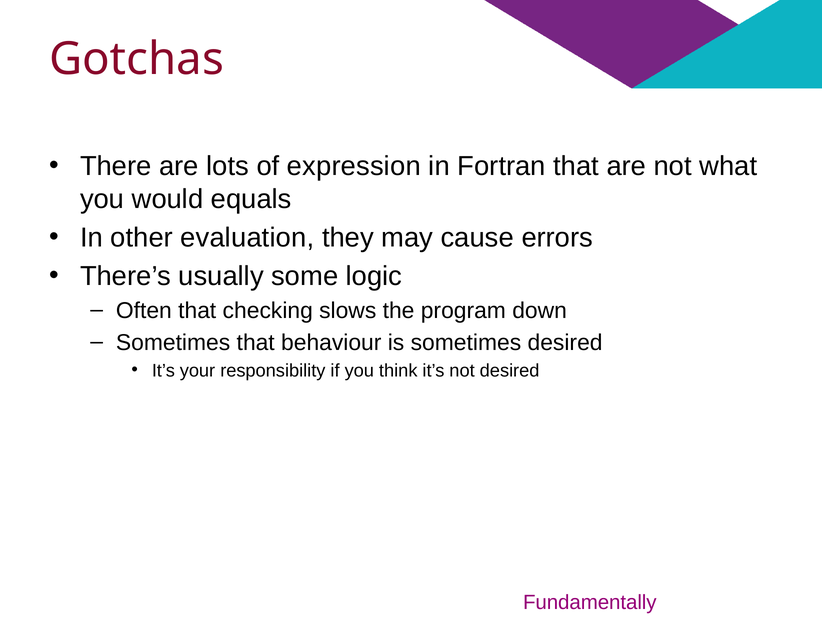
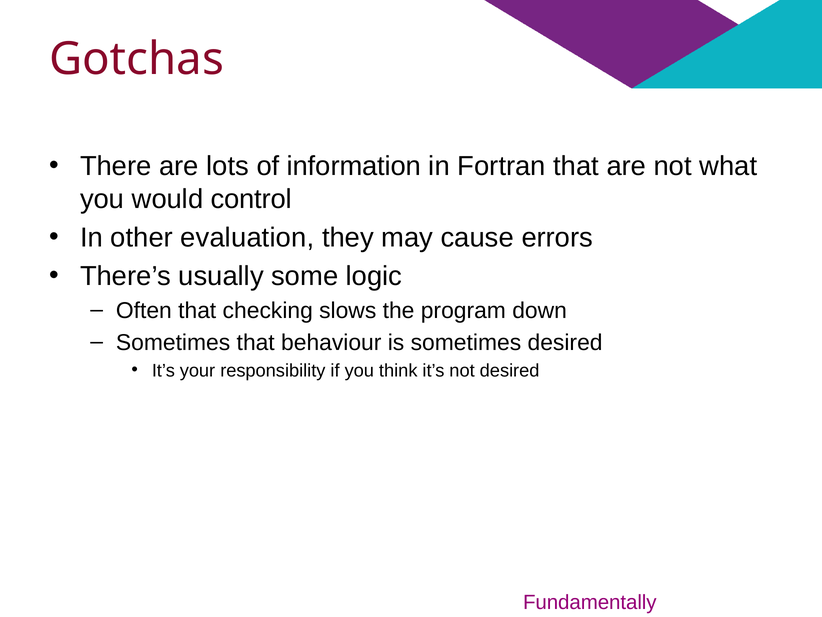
expression: expression -> information
equals: equals -> control
